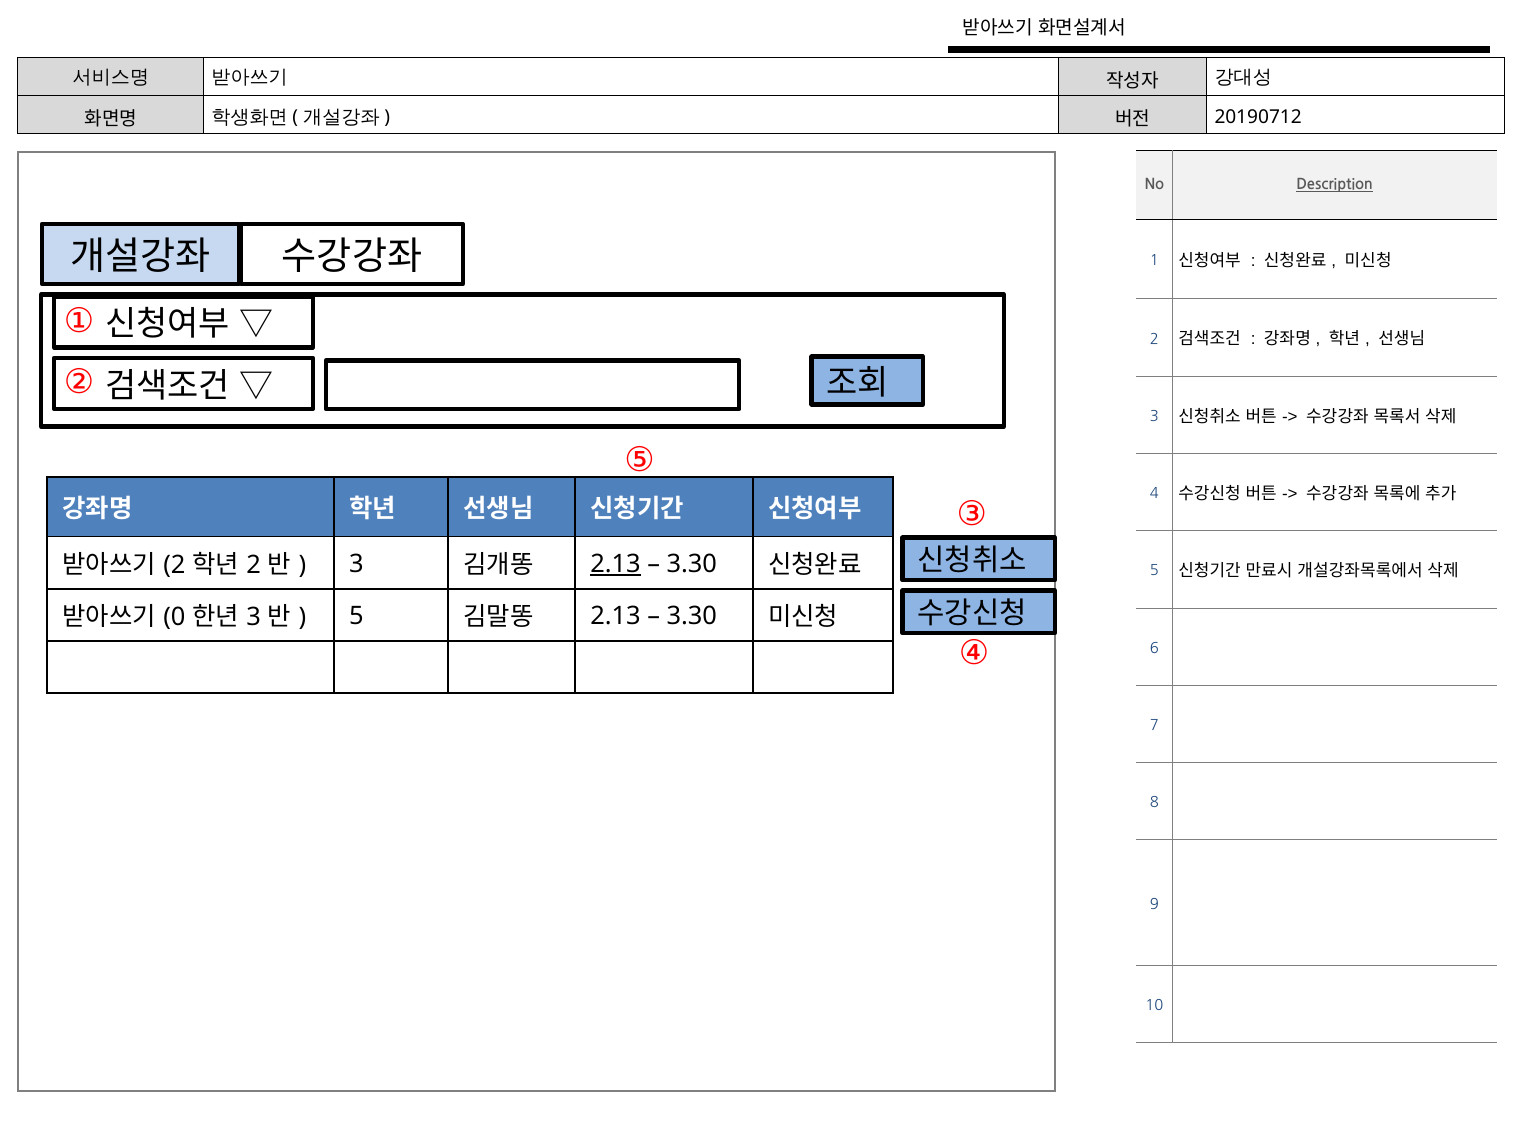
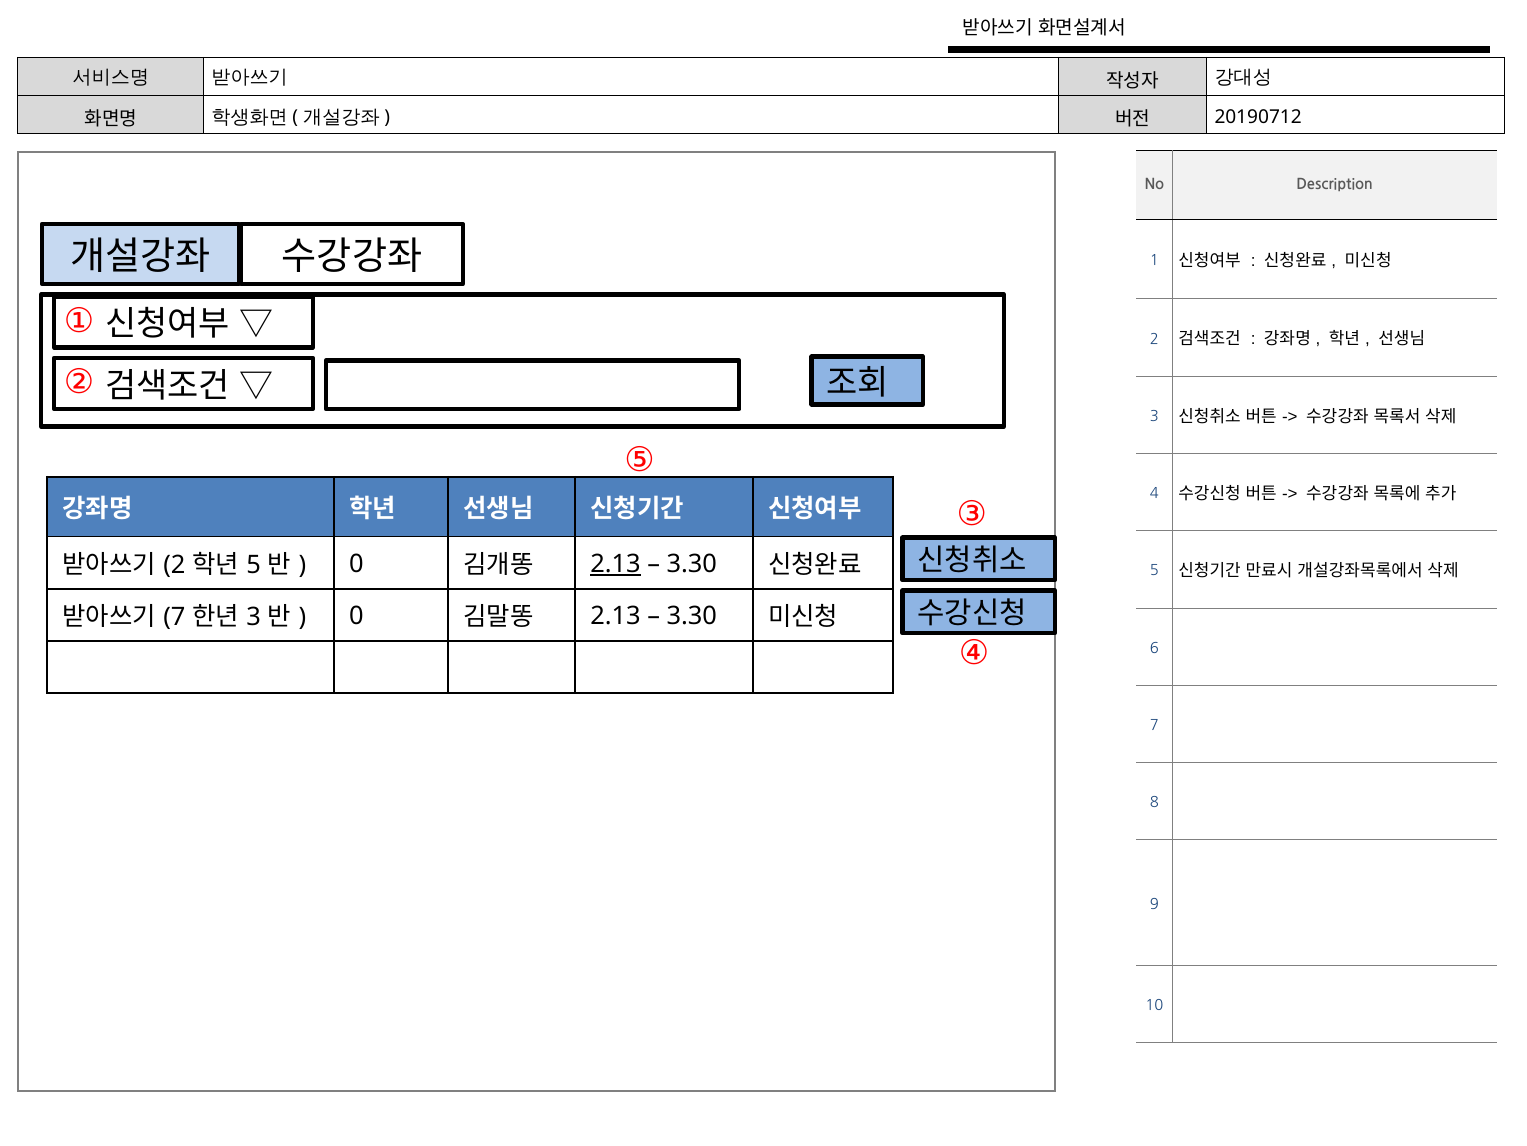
Description underline: present -> none
2 at (254, 565): 2 -> 5
3 at (356, 564): 3 -> 0
0 at (174, 617): 0 -> 7
5 at (356, 616): 5 -> 0
